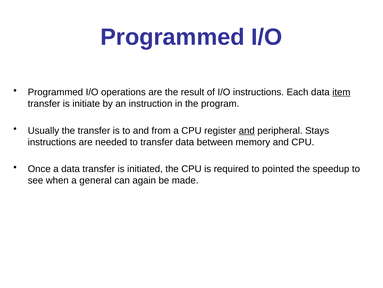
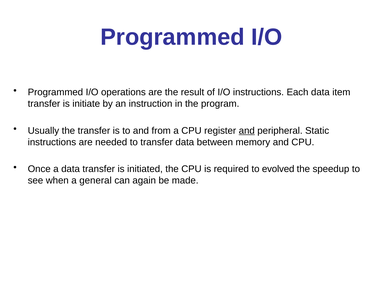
item underline: present -> none
Stays: Stays -> Static
pointed: pointed -> evolved
